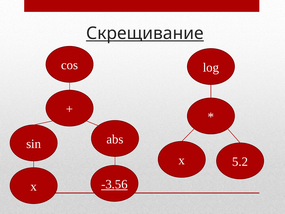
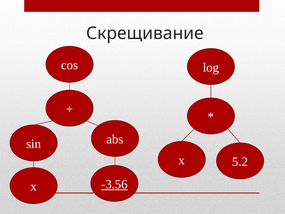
Скрещивание underline: present -> none
